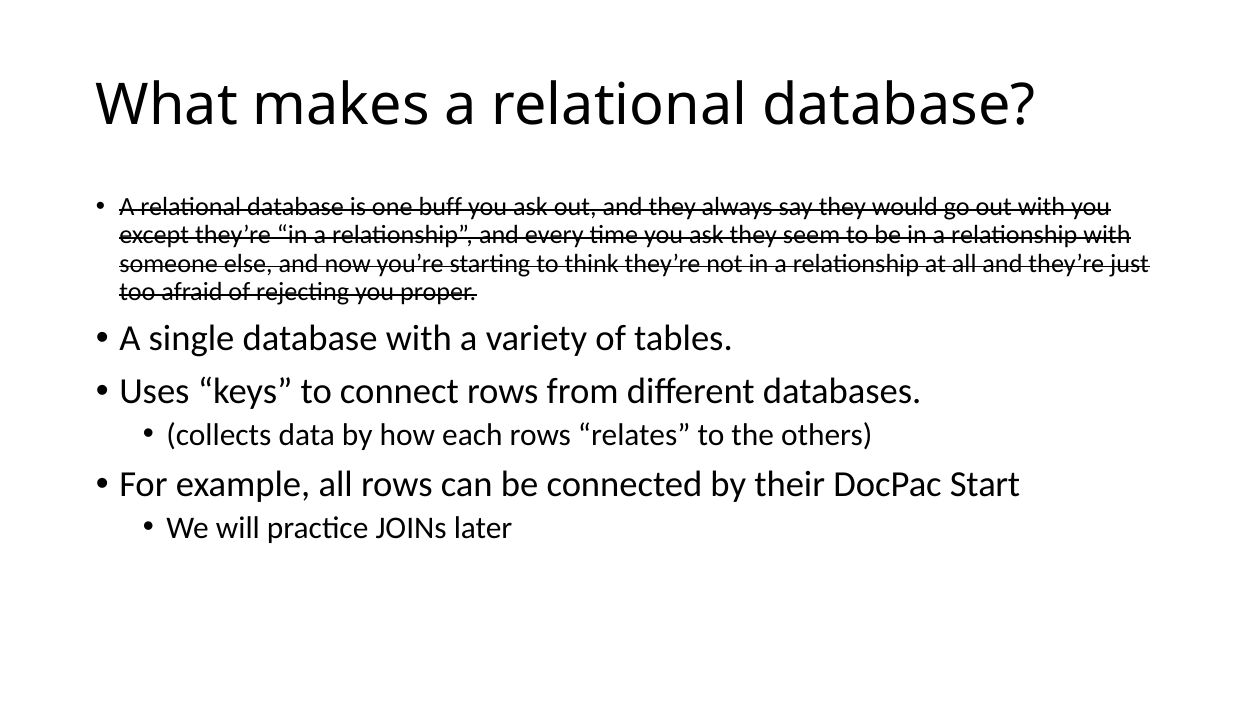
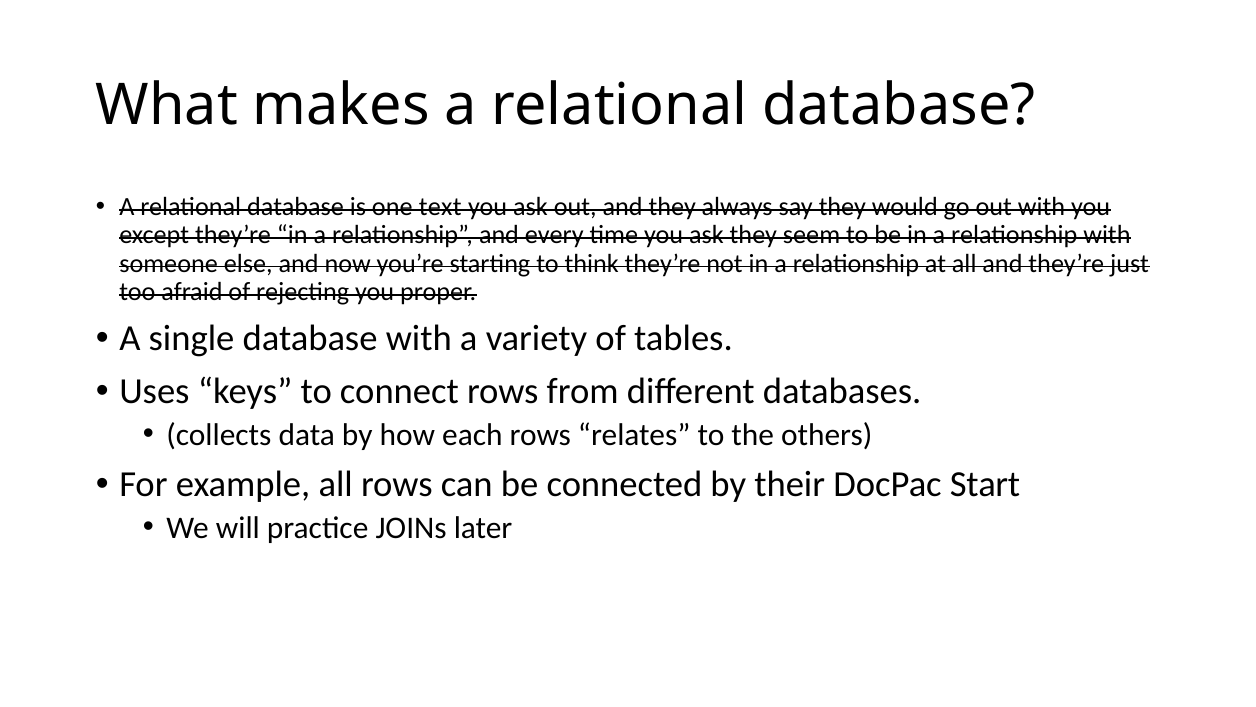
buff: buff -> text
